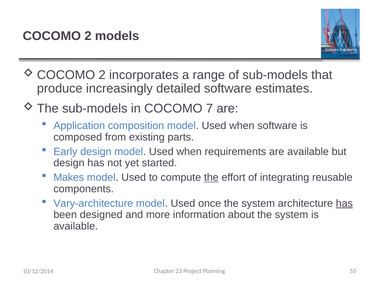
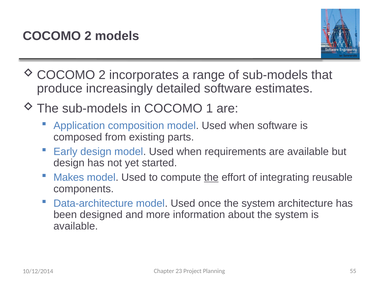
7: 7 -> 1
Vary-architecture: Vary-architecture -> Data-architecture
has at (344, 204) underline: present -> none
